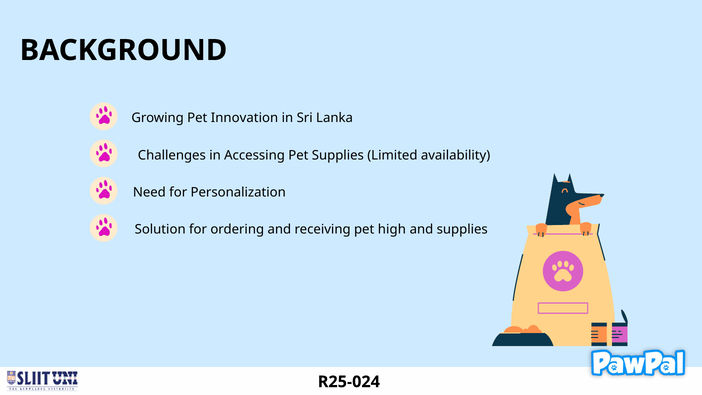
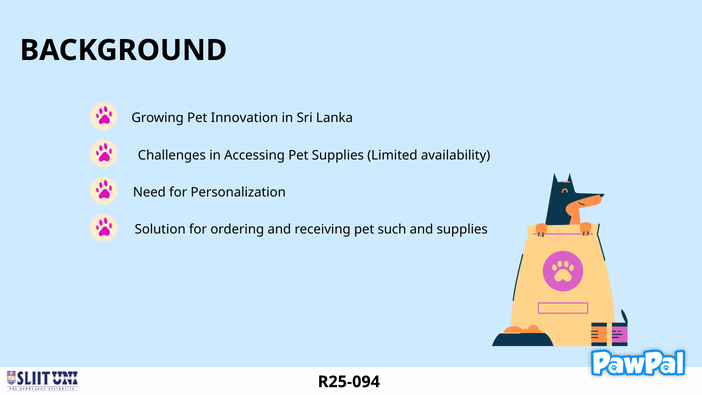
high: high -> such
R25-024: R25-024 -> R25-094
